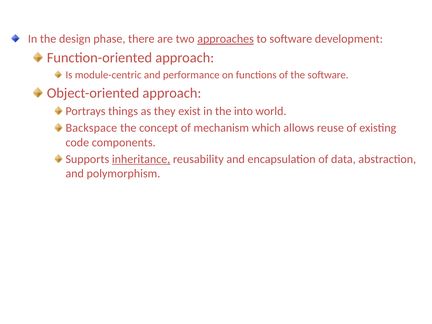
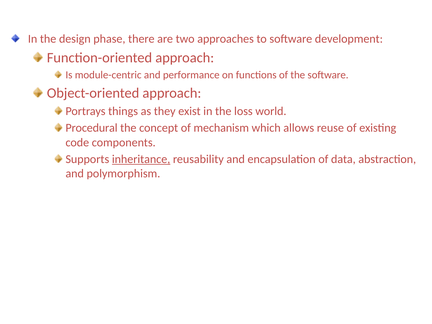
approaches underline: present -> none
into: into -> loss
Backspace: Backspace -> Procedural
